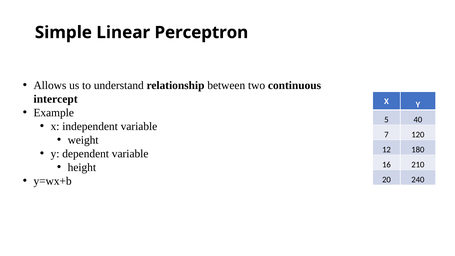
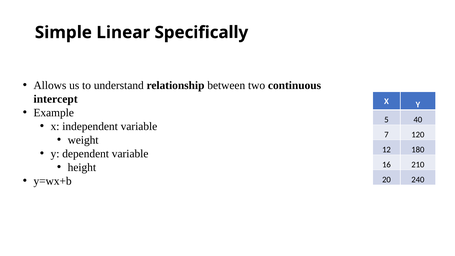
Perceptron: Perceptron -> Specifically
